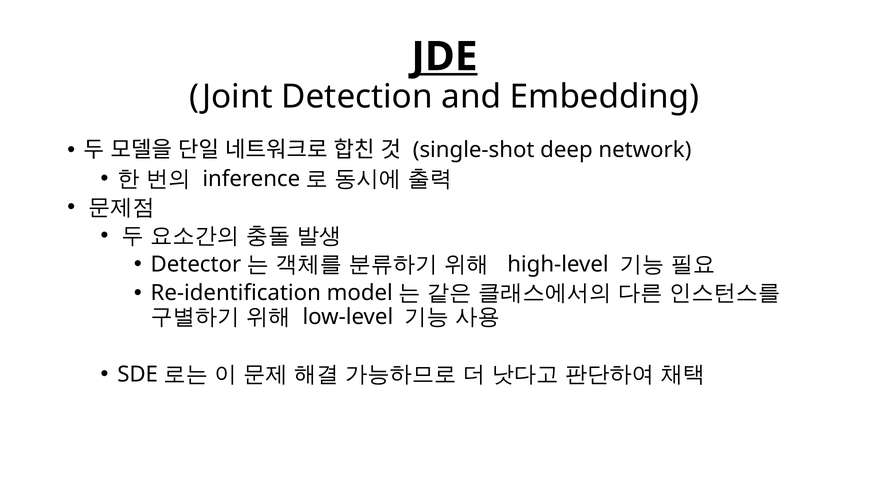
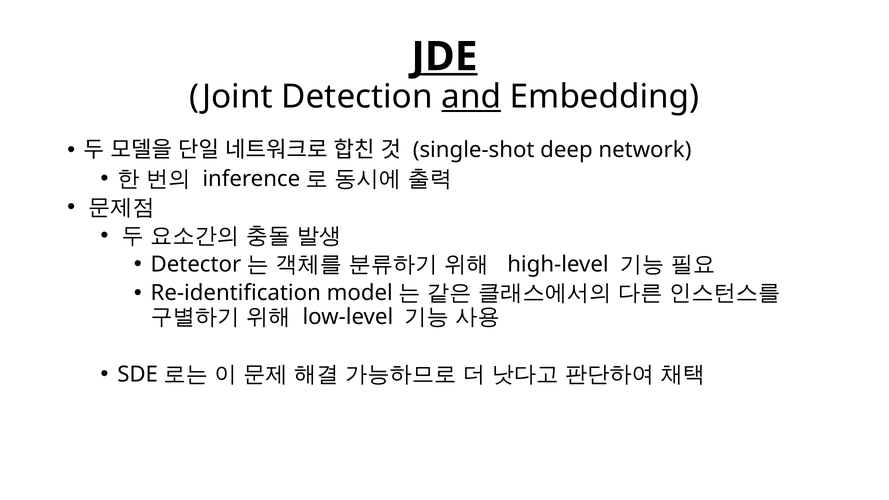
and underline: none -> present
